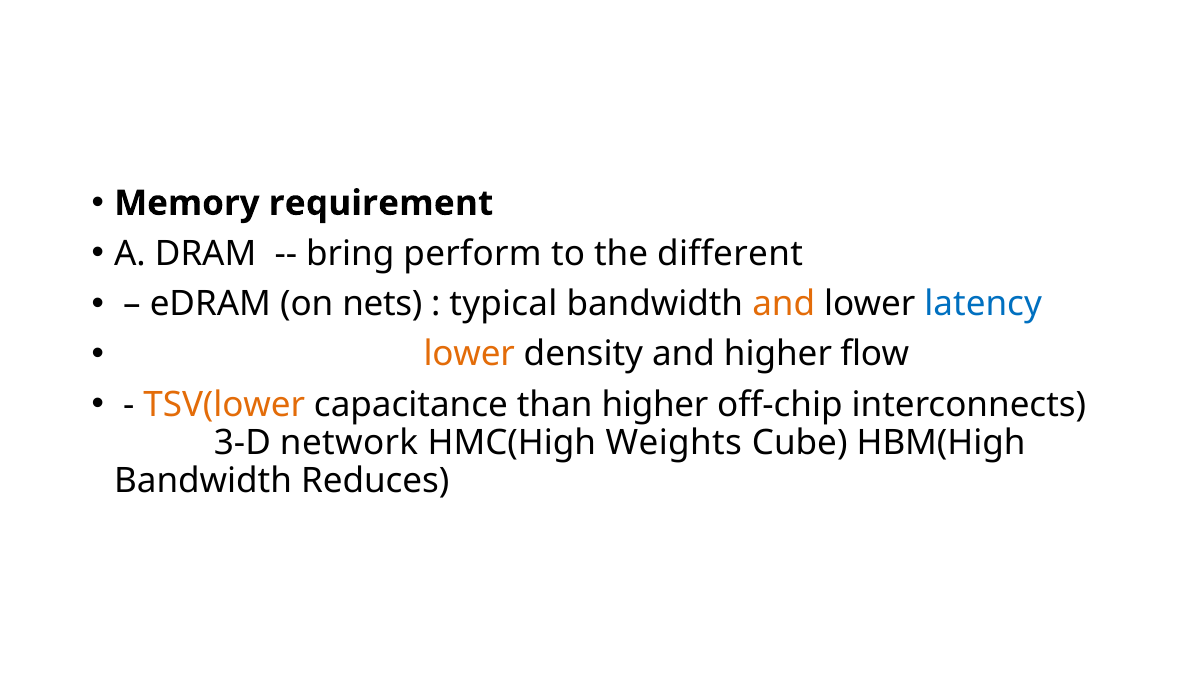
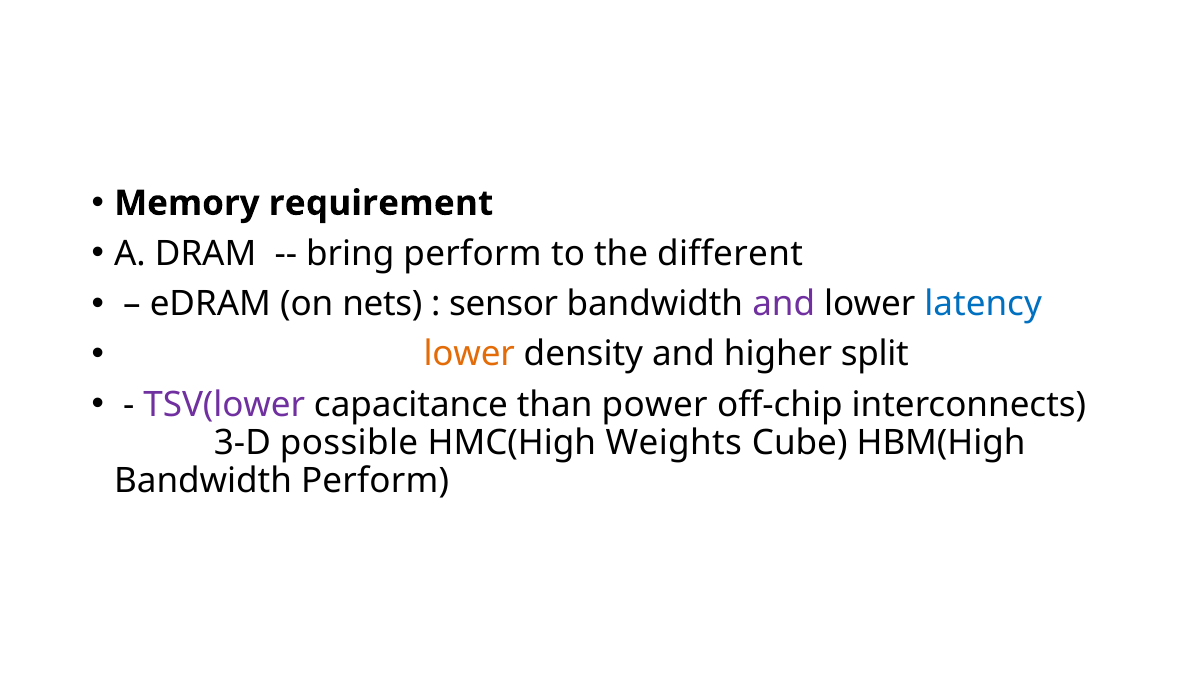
typical: typical -> sensor
and at (784, 304) colour: orange -> purple
flow: flow -> split
TSV(lower colour: orange -> purple
than higher: higher -> power
network: network -> possible
Bandwidth Reduces: Reduces -> Perform
